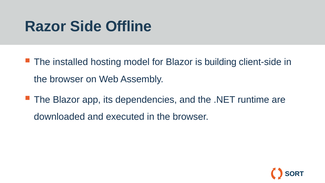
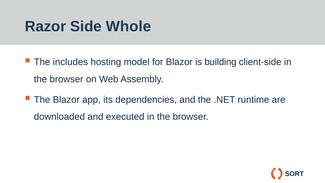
Offline: Offline -> Whole
installed: installed -> includes
